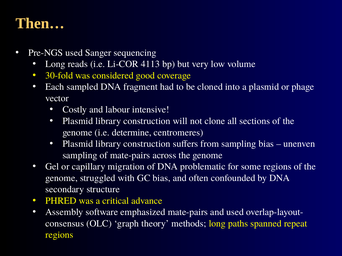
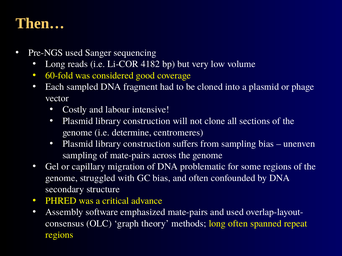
4113: 4113 -> 4182
30-fold: 30-fold -> 60-fold
long paths: paths -> often
